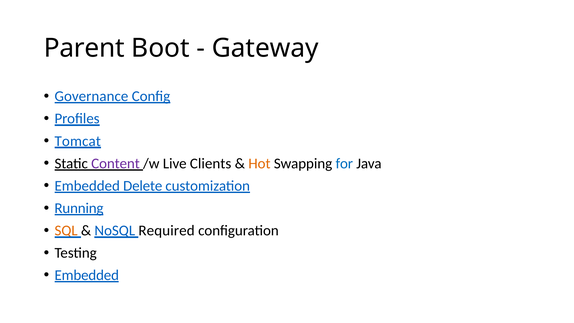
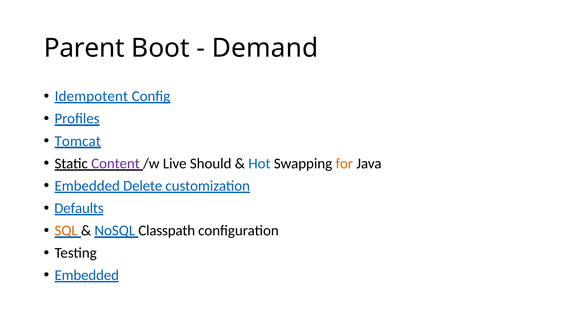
Gateway: Gateway -> Demand
Governance: Governance -> Idempotent
Clients: Clients -> Should
Hot colour: orange -> blue
for colour: blue -> orange
Running: Running -> Defaults
Required: Required -> Classpath
